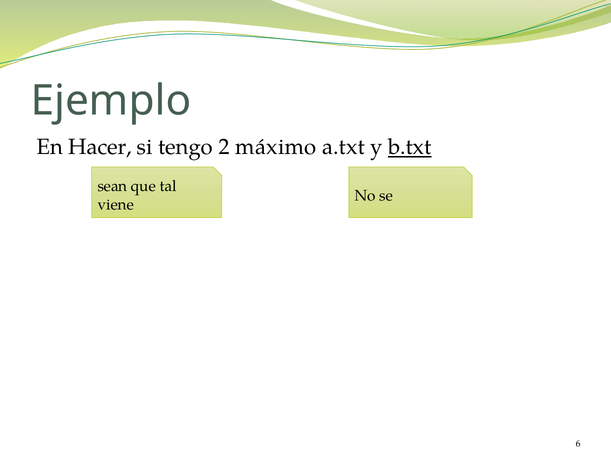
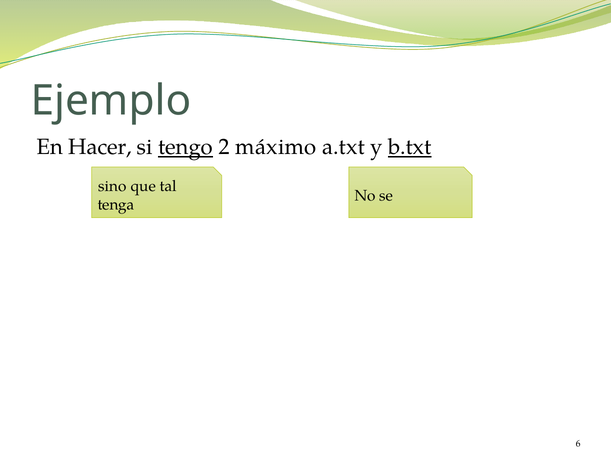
tengo underline: none -> present
sean: sean -> sino
viene: viene -> tenga
